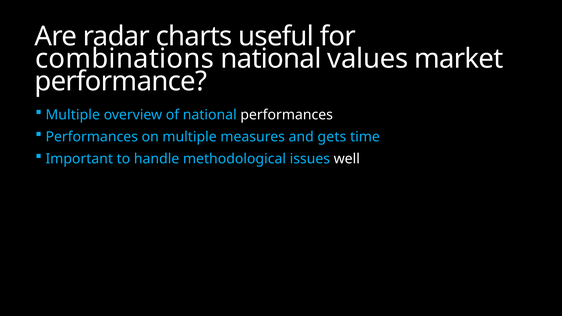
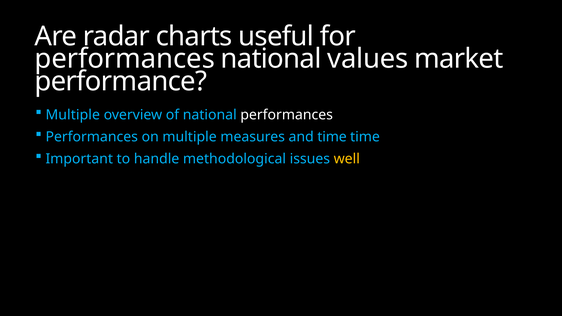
combinations at (125, 59): combinations -> performances
and gets: gets -> time
well colour: white -> yellow
